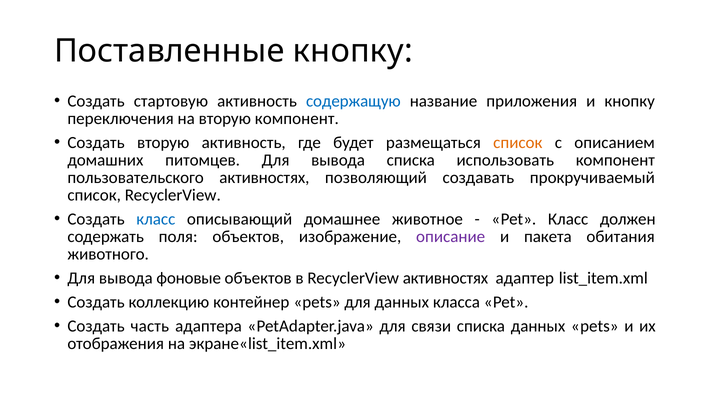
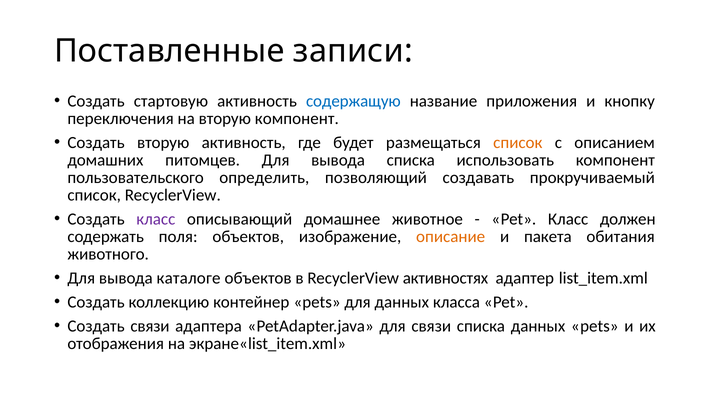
Поставленные кнопку: кнопку -> записи
пользовательского активностях: активностях -> определить
класс at (156, 219) colour: blue -> purple
описание colour: purple -> orange
фоновые: фоновые -> каталоге
Создать часть: часть -> связи
